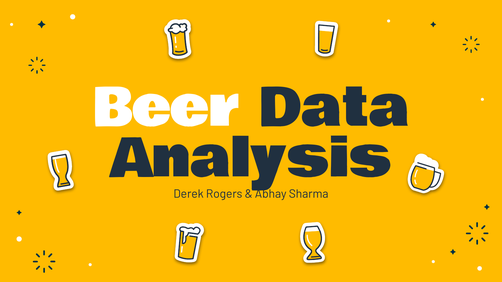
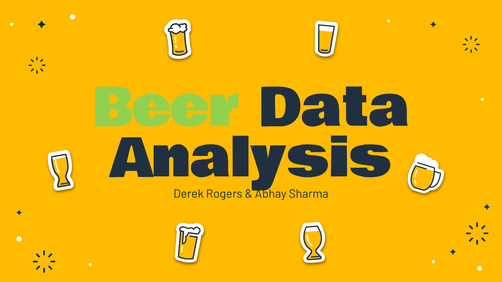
Beer colour: white -> light green
